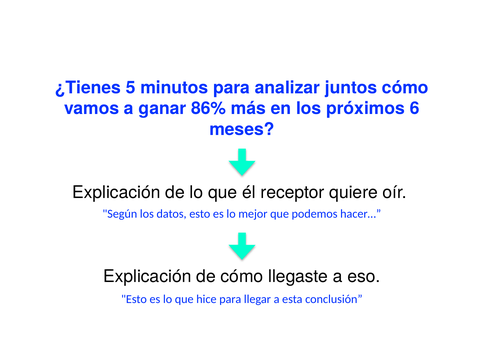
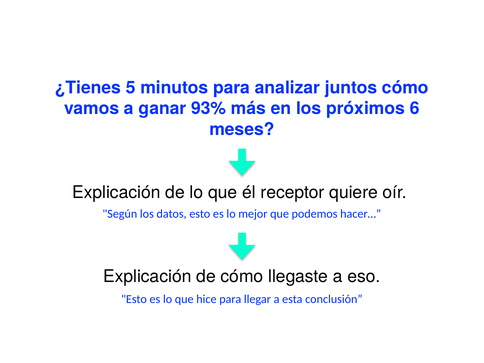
86%: 86% -> 93%
